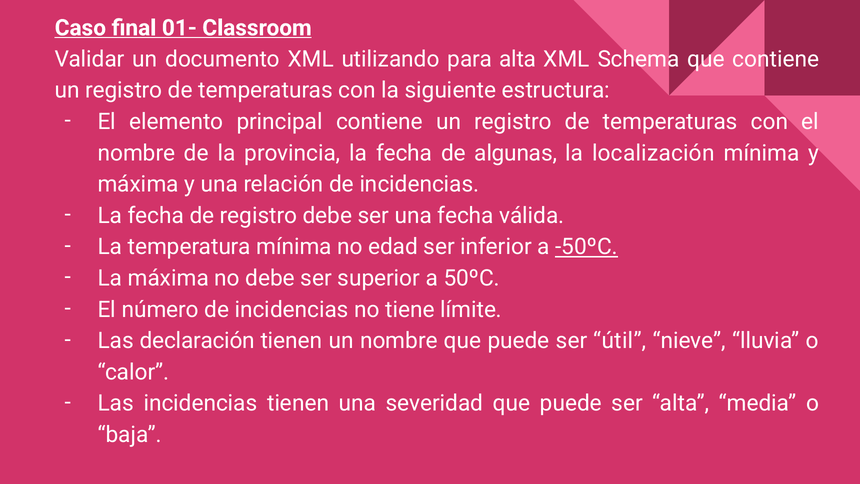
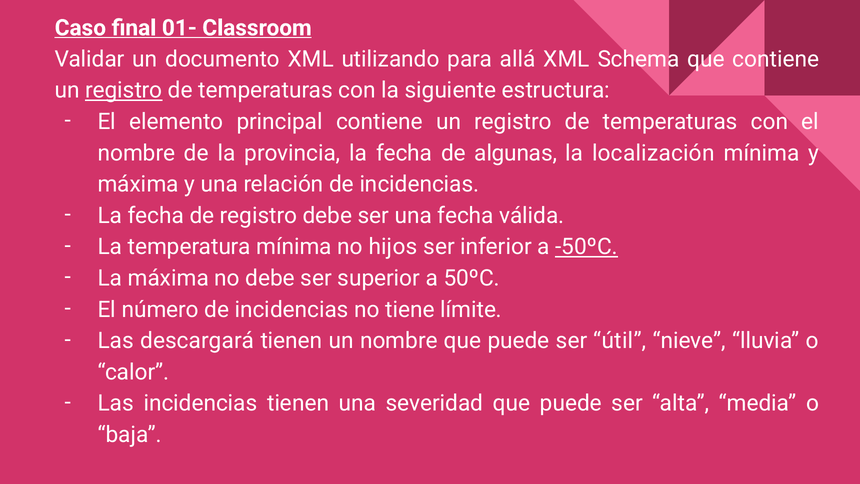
para alta: alta -> allá
registro at (124, 90) underline: none -> present
edad: edad -> hijos
declaración: declaración -> descargará
